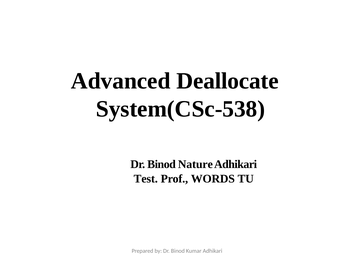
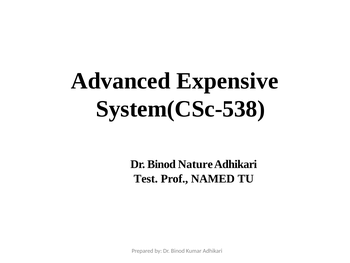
Deallocate: Deallocate -> Expensive
WORDS: WORDS -> NAMED
